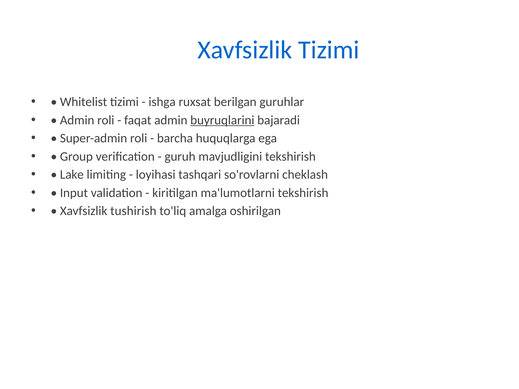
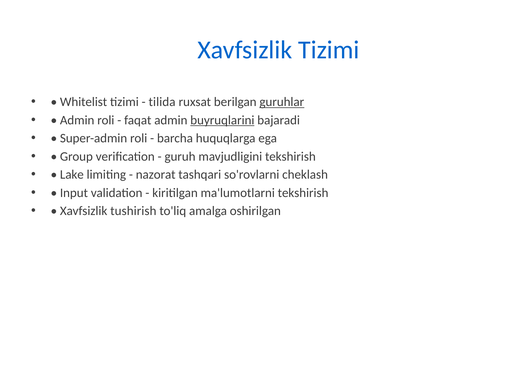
ishga: ishga -> tilida
guruhlar underline: none -> present
loyihasi: loyihasi -> nazorat
